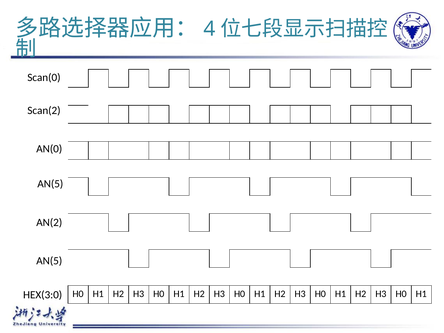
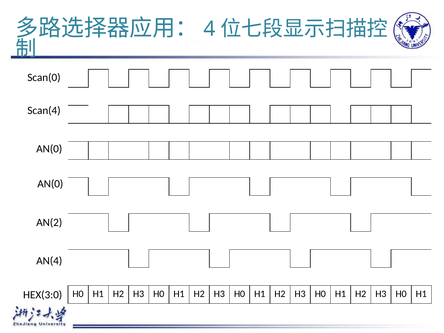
Scan(2: Scan(2 -> Scan(4
AN(5 at (50, 184): AN(5 -> AN(0
AN(5 at (49, 261): AN(5 -> AN(4
